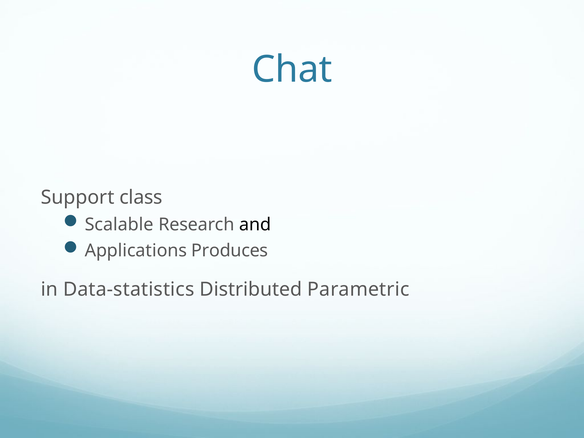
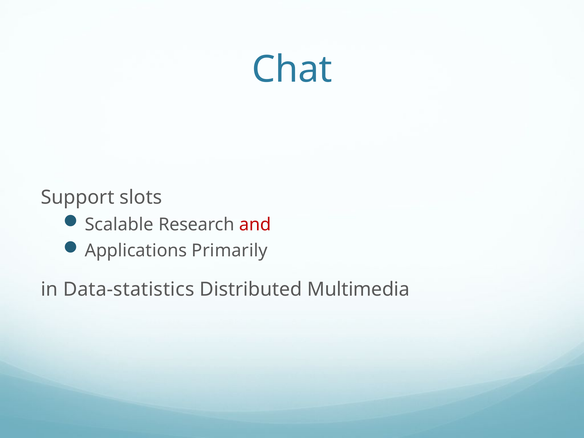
class: class -> slots
and colour: black -> red
Produces: Produces -> Primarily
Parametric: Parametric -> Multimedia
